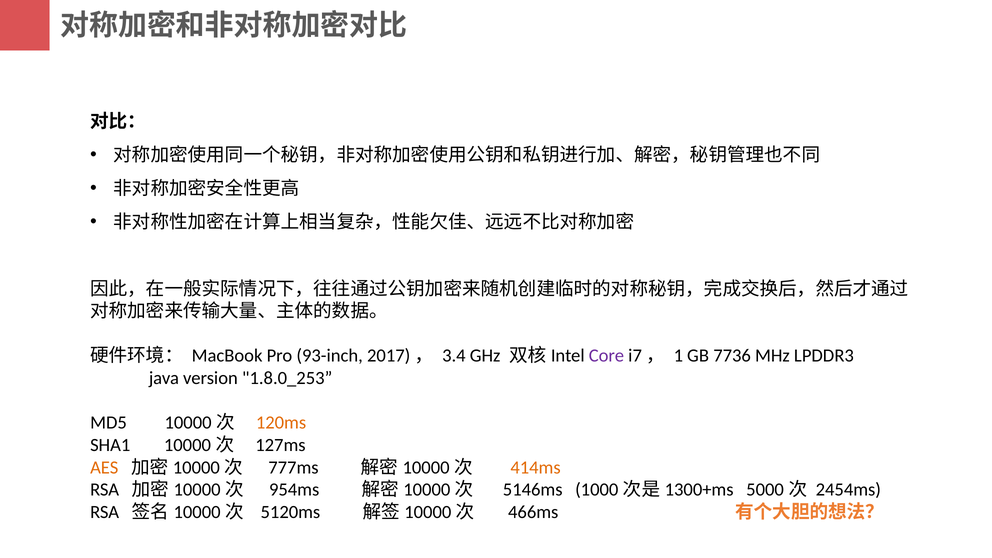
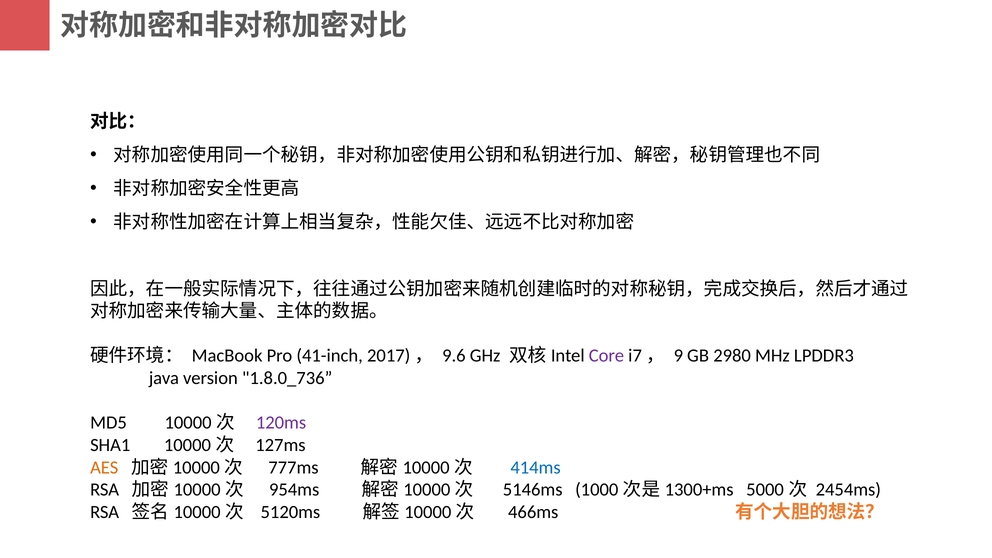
93-inch: 93-inch -> 41-inch
3.4: 3.4 -> 9.6
1: 1 -> 9
7736: 7736 -> 2980
1.8.0_253: 1.8.0_253 -> 1.8.0_736
120ms colour: orange -> purple
414ms colour: orange -> blue
